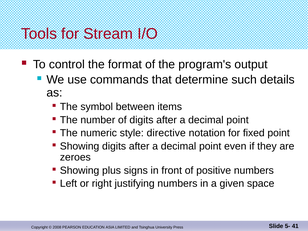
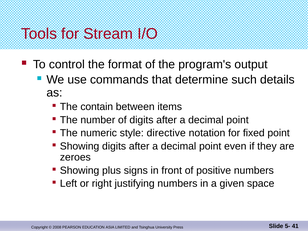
symbol: symbol -> contain
